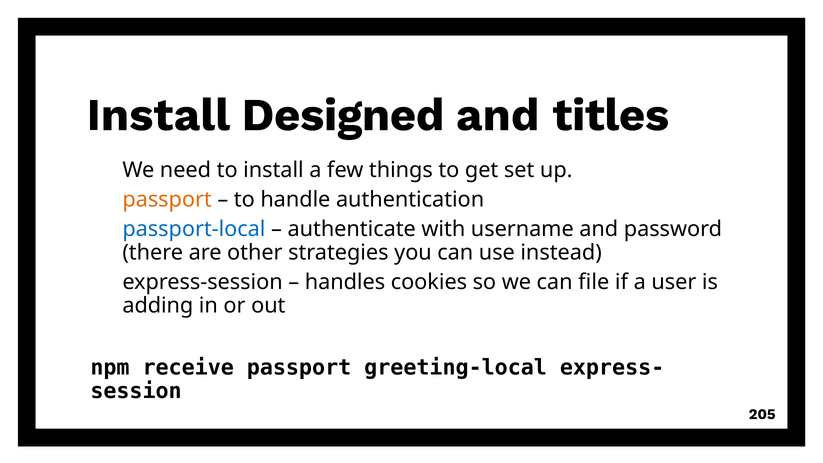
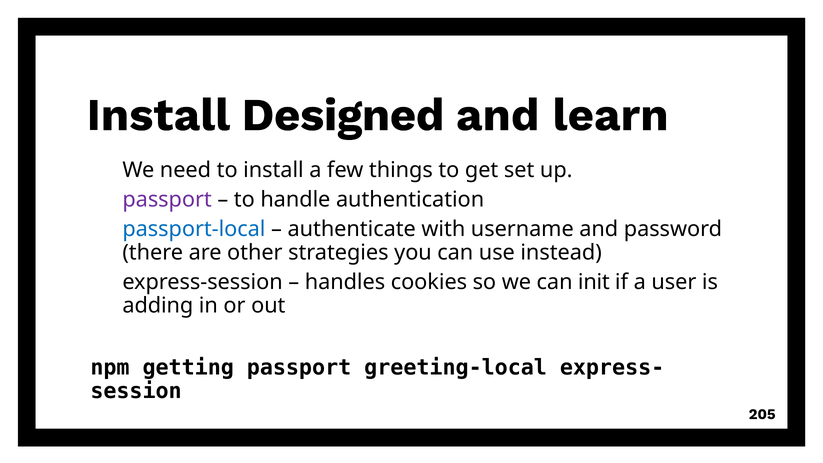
titles: titles -> learn
passport at (167, 200) colour: orange -> purple
file: file -> init
receive: receive -> getting
